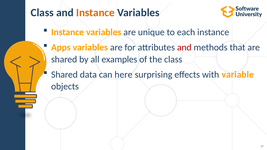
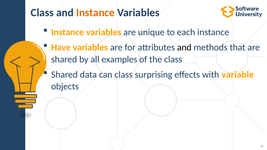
Apps: Apps -> Have
and at (184, 47) colour: red -> black
can here: here -> class
